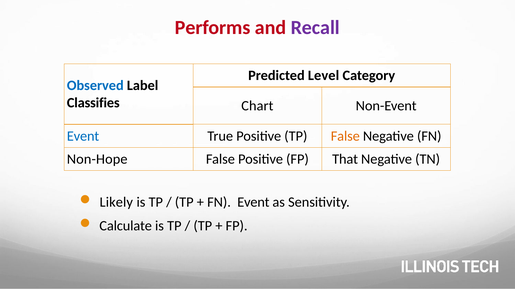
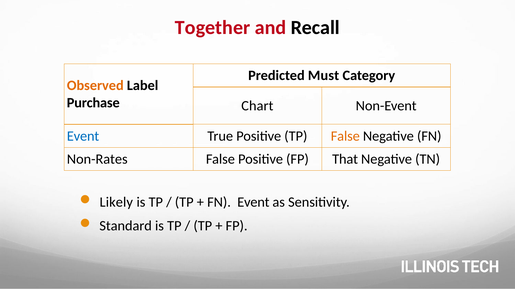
Performs: Performs -> Together
Recall colour: purple -> black
Level: Level -> Must
Observed colour: blue -> orange
Classifies: Classifies -> Purchase
Non-Hope: Non-Hope -> Non-Rates
Calculate: Calculate -> Standard
